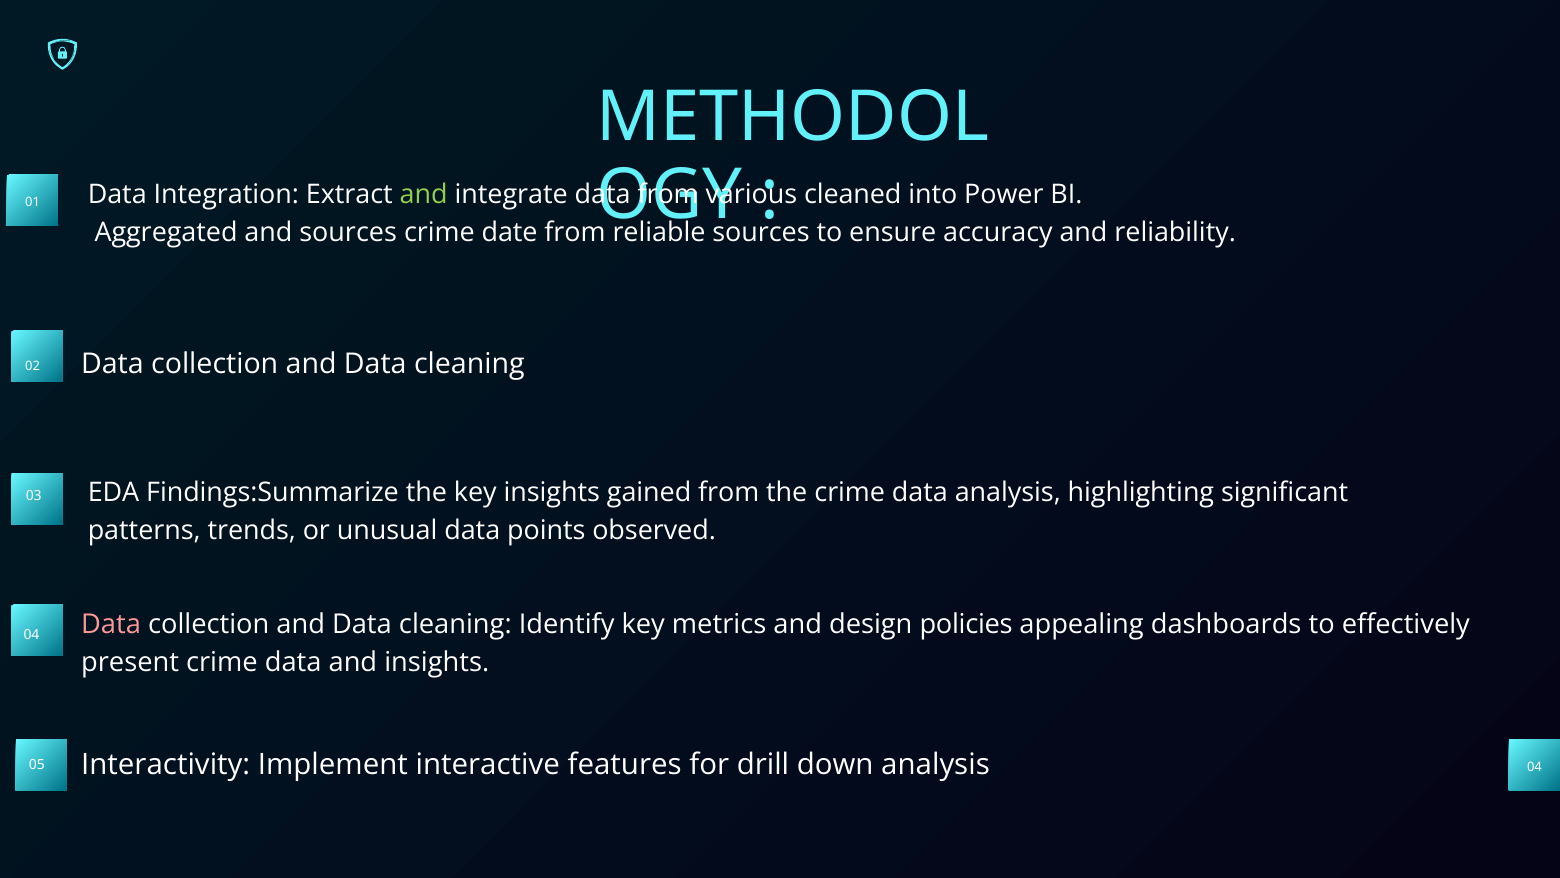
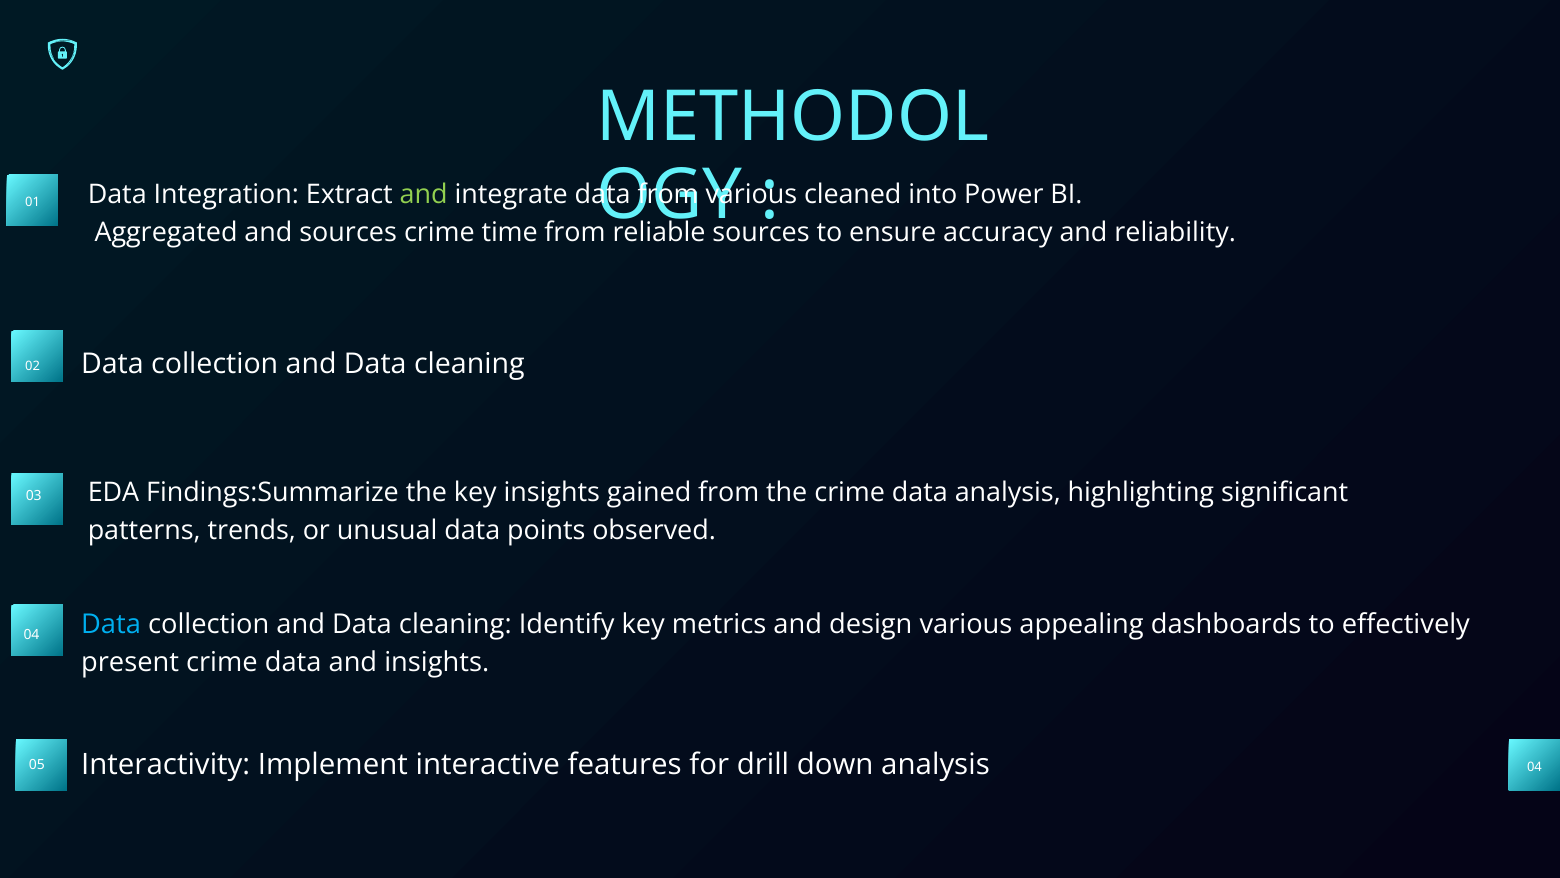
date: date -> time
Data at (111, 624) colour: pink -> light blue
design policies: policies -> various
